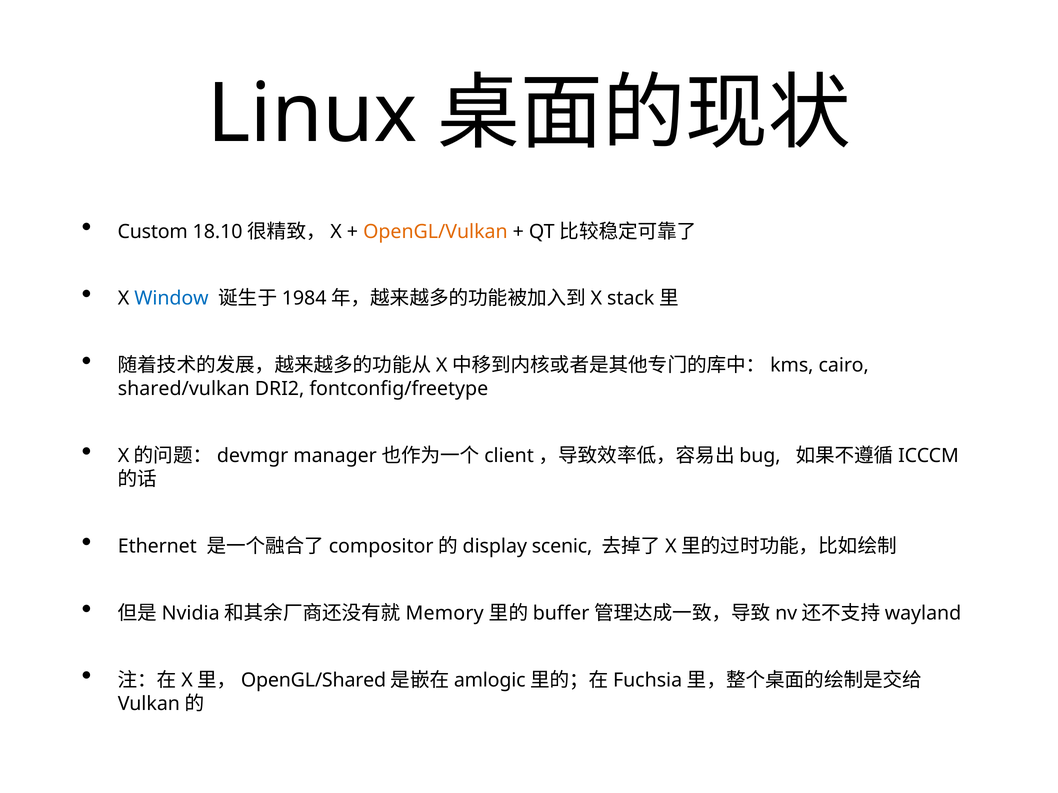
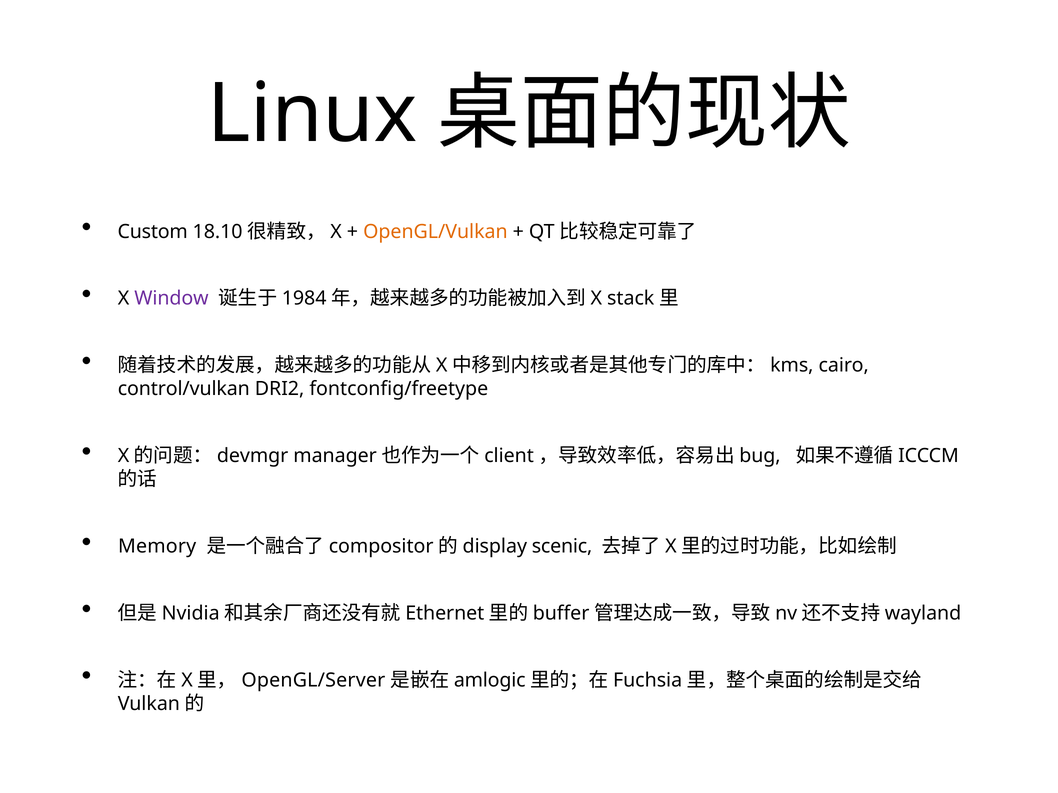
Window colour: blue -> purple
shared/vulkan: shared/vulkan -> control/vulkan
Ethernet: Ethernet -> Memory
Memory: Memory -> Ethernet
OpenGL/Shared: OpenGL/Shared -> OpenGL/Server
